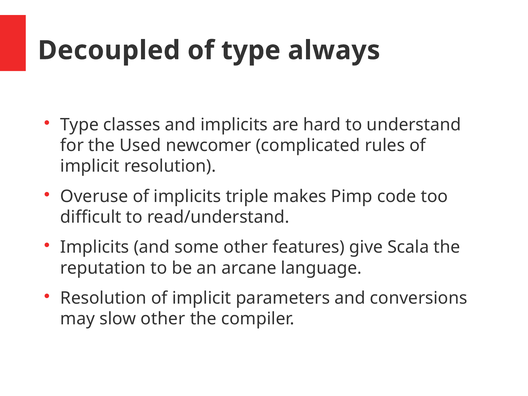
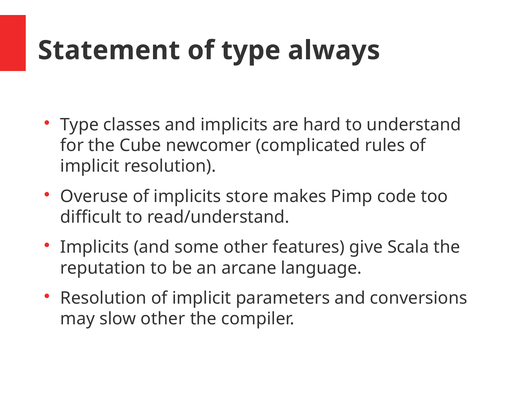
Decoupled: Decoupled -> Statement
Used: Used -> Cube
triple: triple -> store
